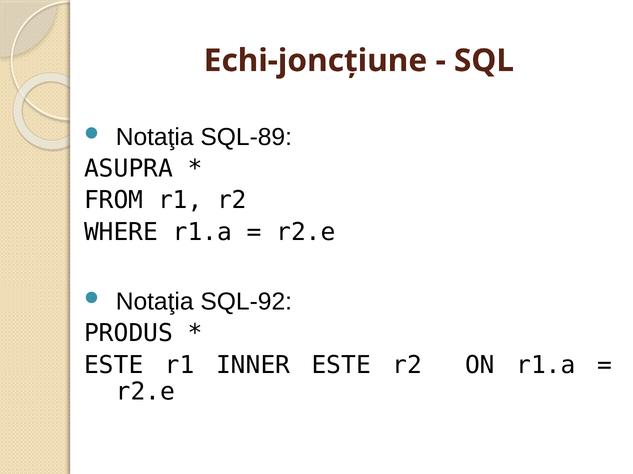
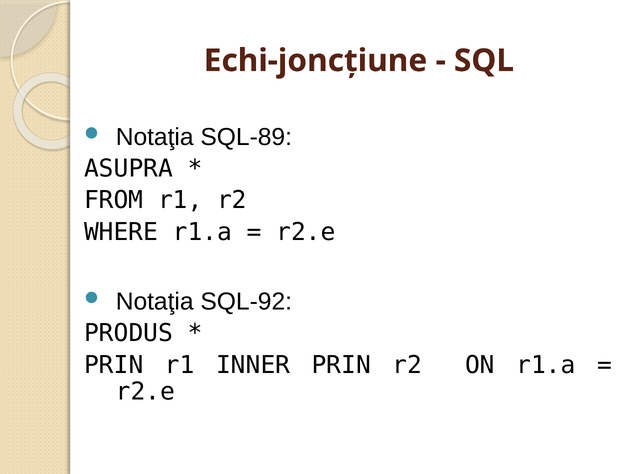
ESTE at (114, 366): ESTE -> PRIN
INNER ESTE: ESTE -> PRIN
